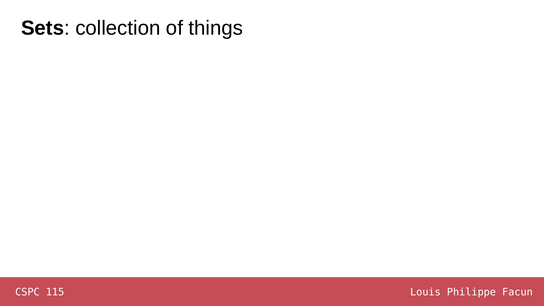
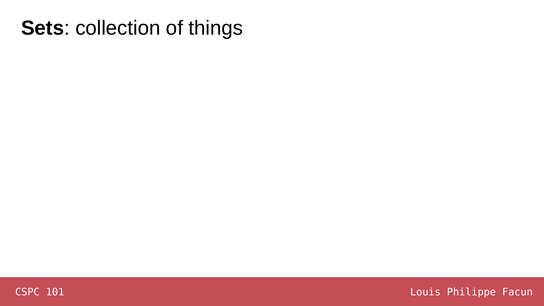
115: 115 -> 101
